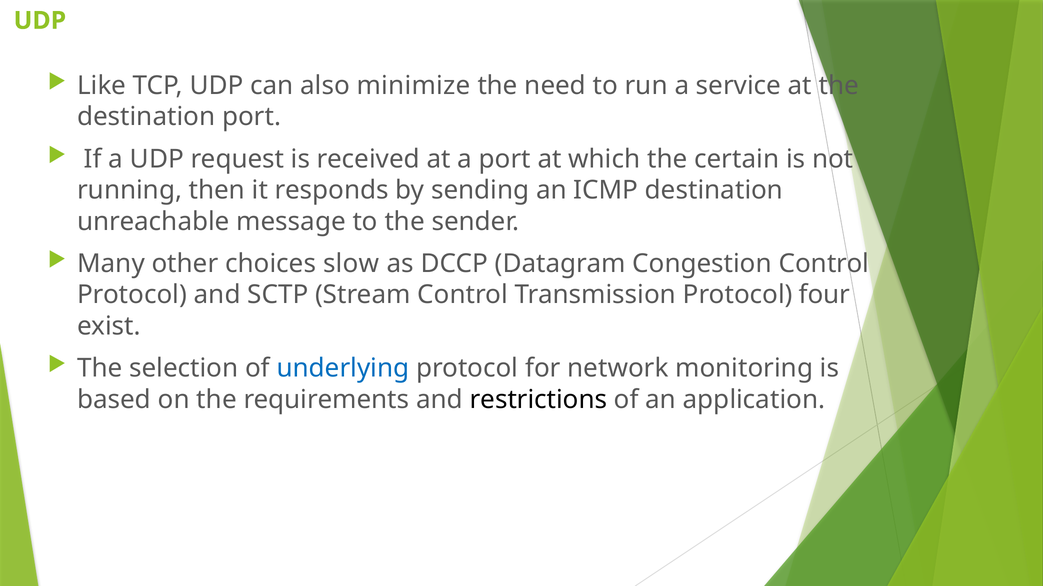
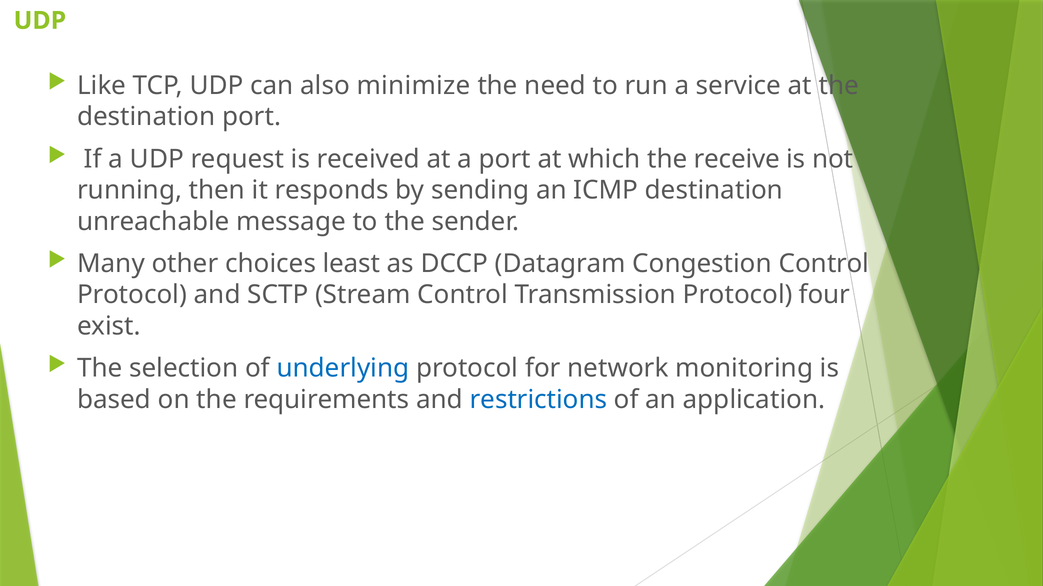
certain: certain -> receive
slow: slow -> least
restrictions colour: black -> blue
